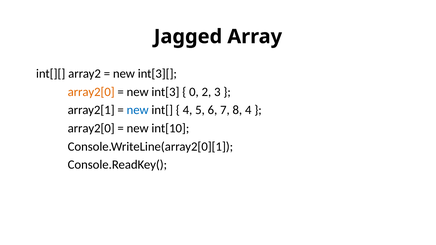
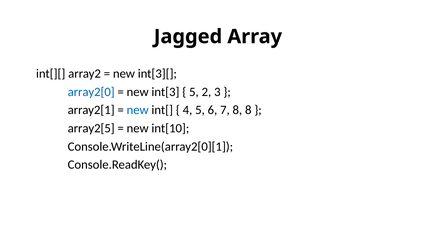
array2[0 at (91, 92) colour: orange -> blue
0 at (194, 92): 0 -> 5
8 4: 4 -> 8
array2[0 at (91, 128): array2[0 -> array2[5
